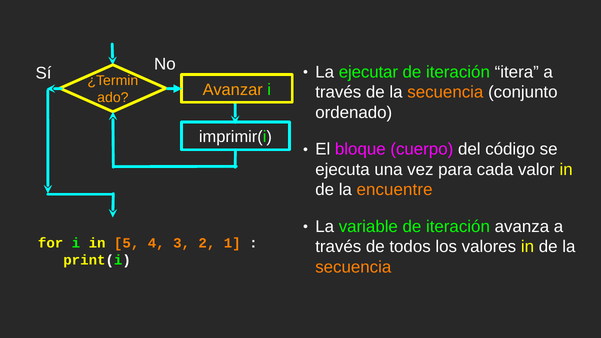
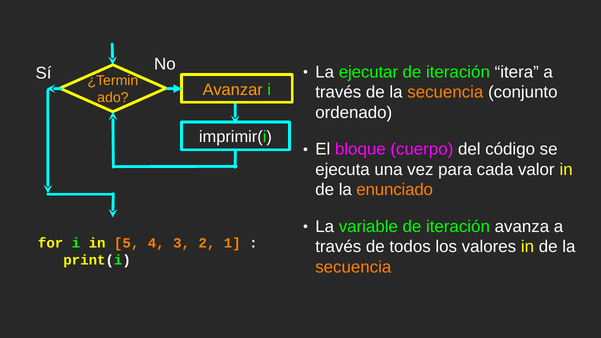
encuentre: encuentre -> enunciado
